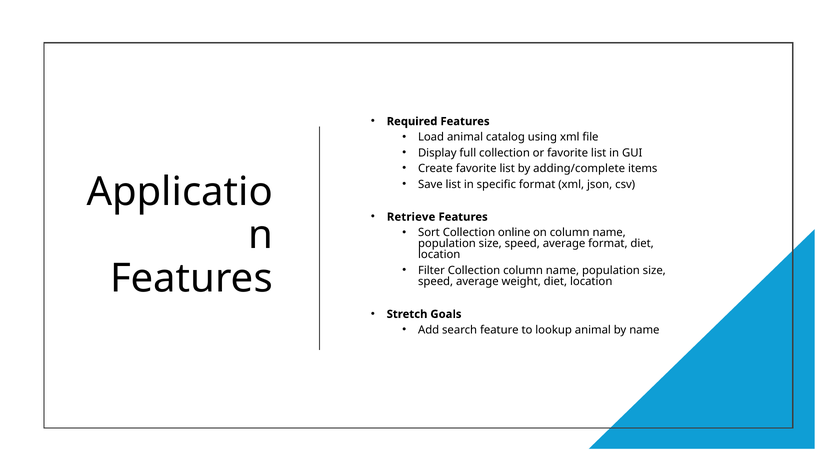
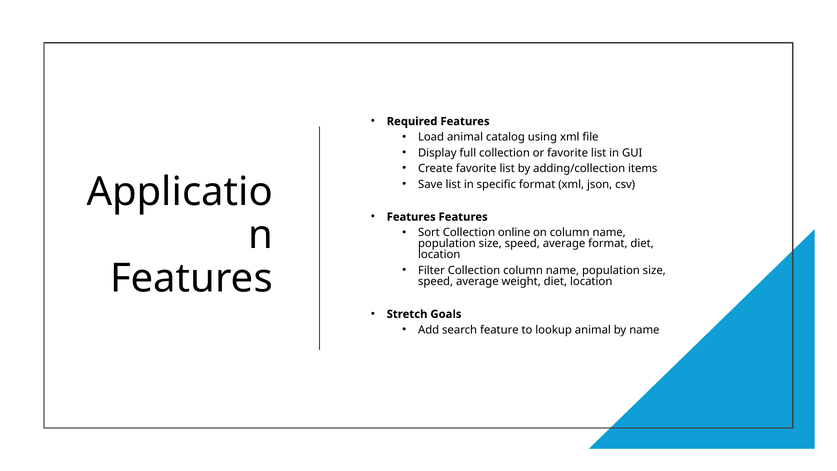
adding/complete: adding/complete -> adding/collection
Retrieve at (411, 217): Retrieve -> Features
